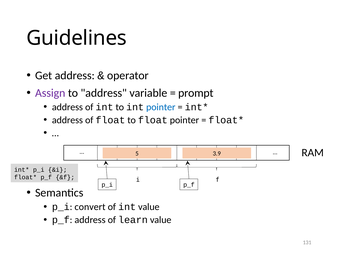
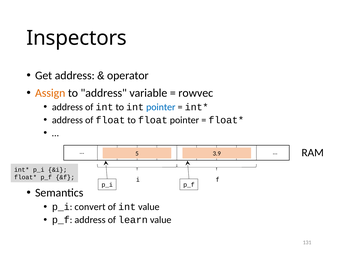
Guidelines: Guidelines -> Inspectors
Assign colour: purple -> orange
prompt: prompt -> rowvec
